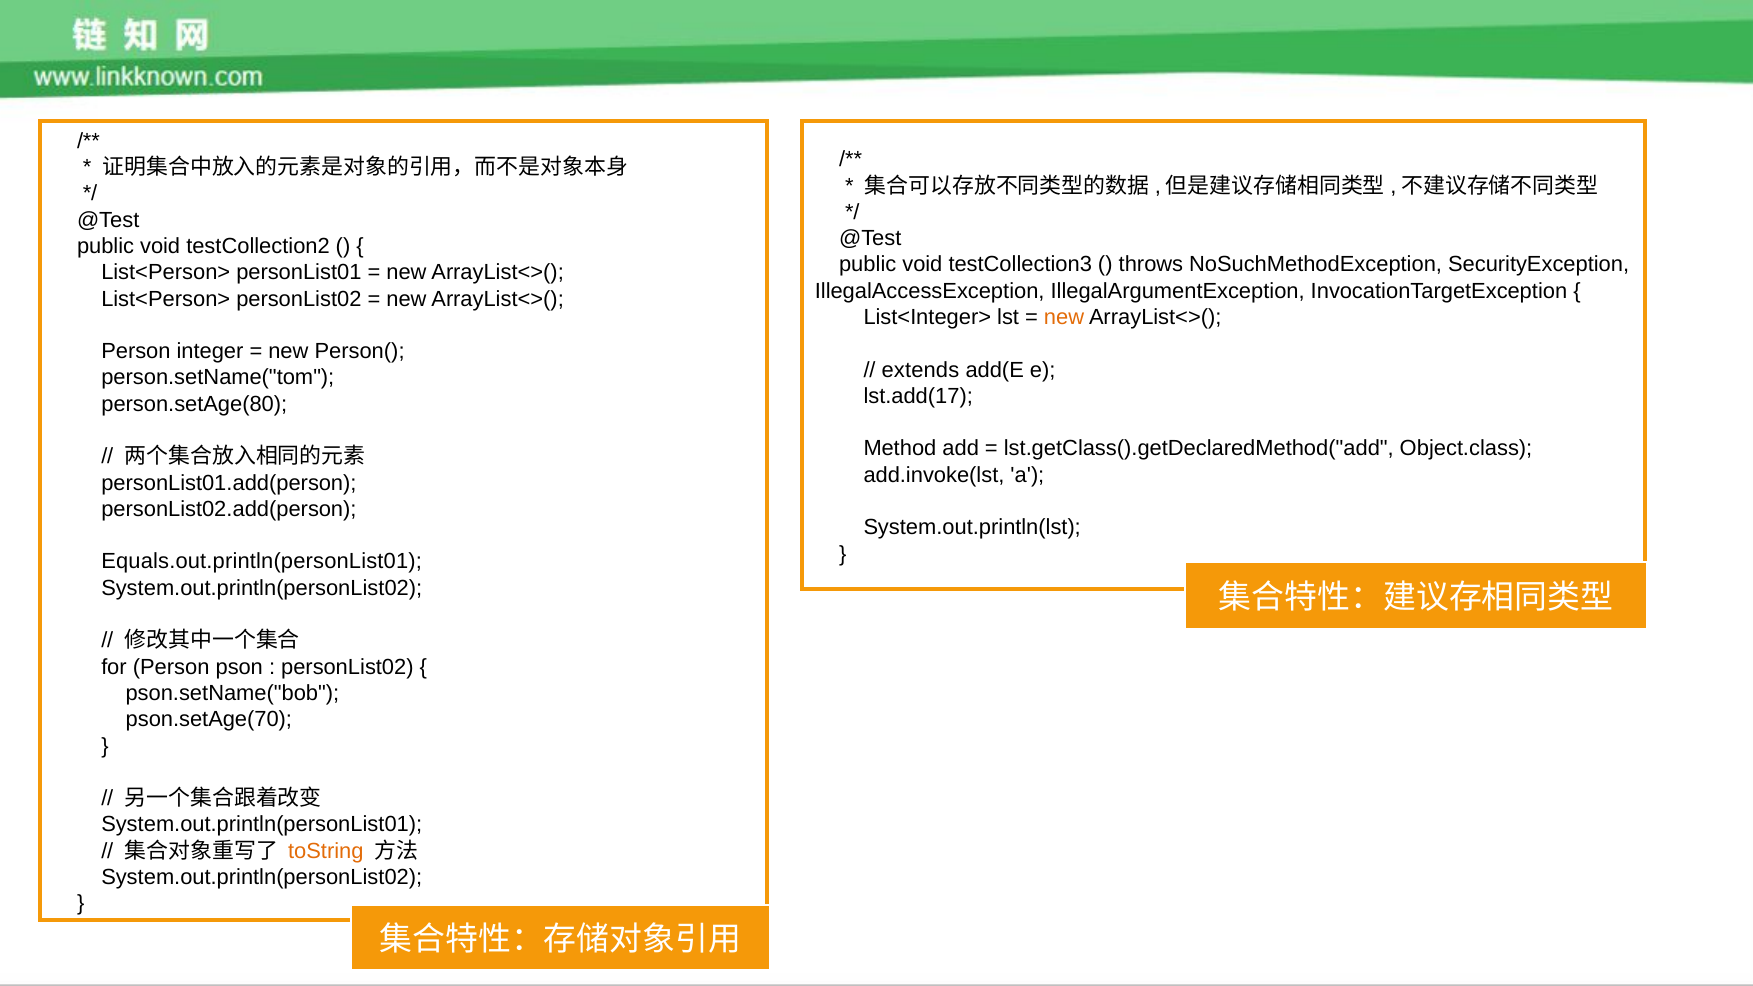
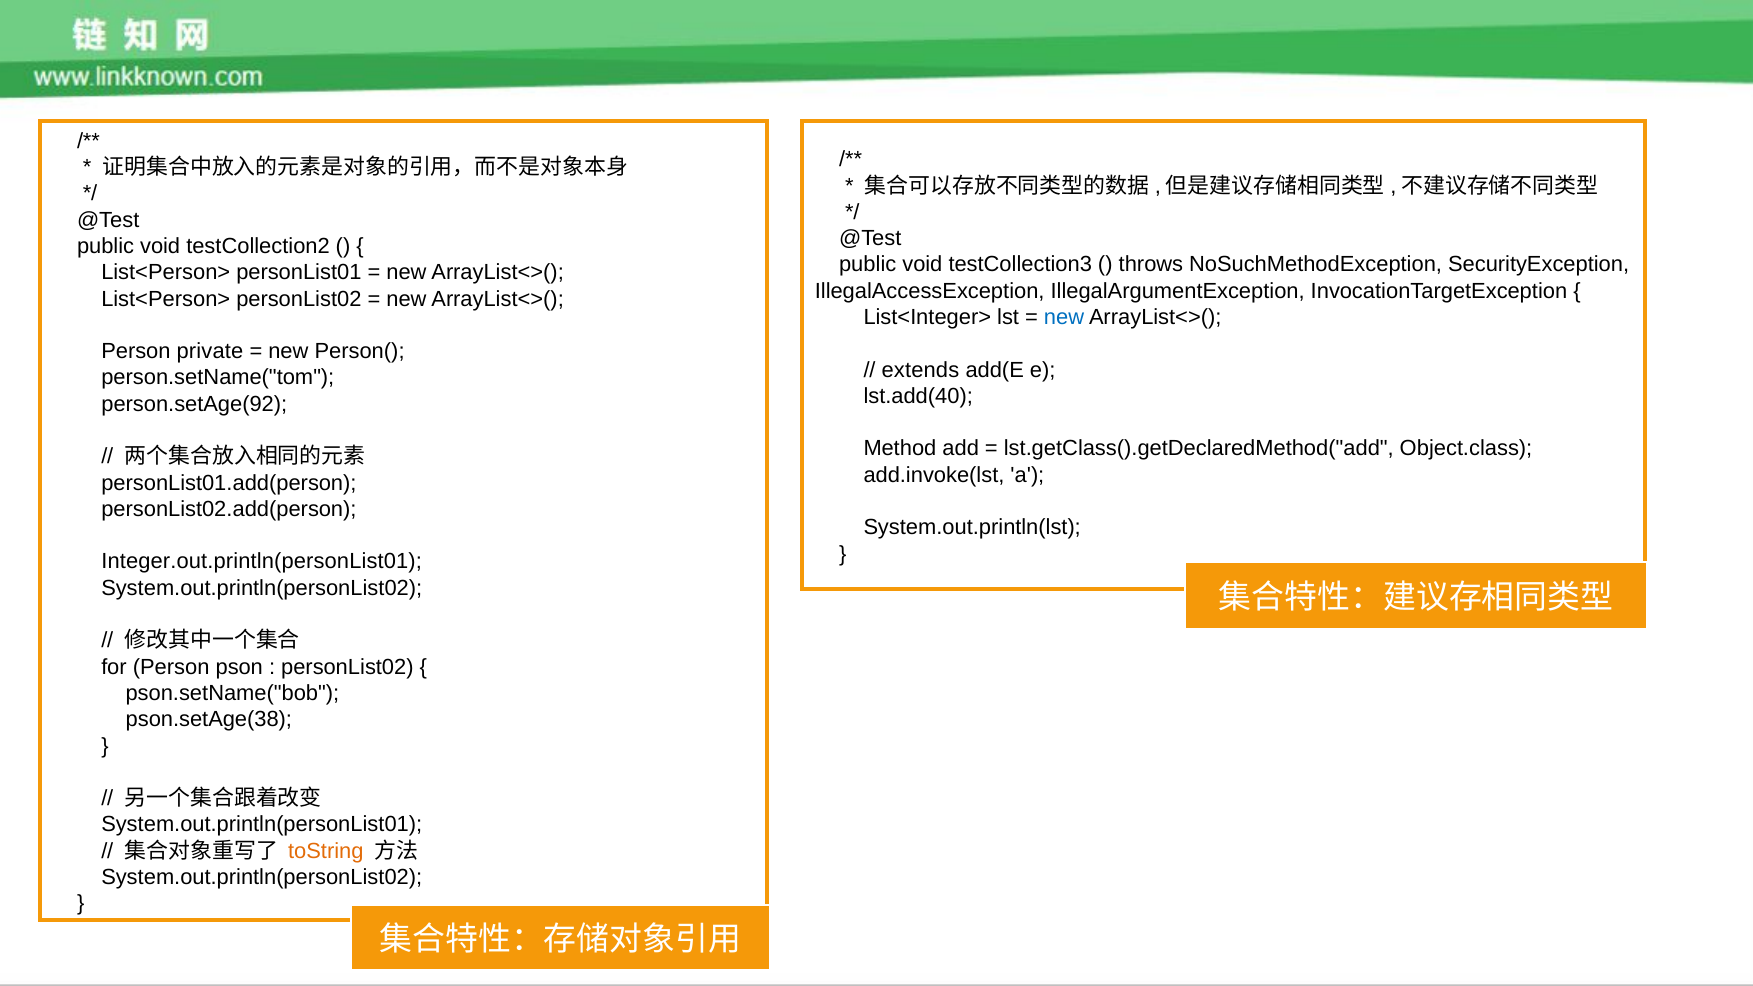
new at (1064, 317) colour: orange -> blue
integer: integer -> private
lst.add(17: lst.add(17 -> lst.add(40
person.setAge(80: person.setAge(80 -> person.setAge(92
Equals.out.println(personList01: Equals.out.println(personList01 -> Integer.out.println(personList01
pson.setAge(70: pson.setAge(70 -> pson.setAge(38
